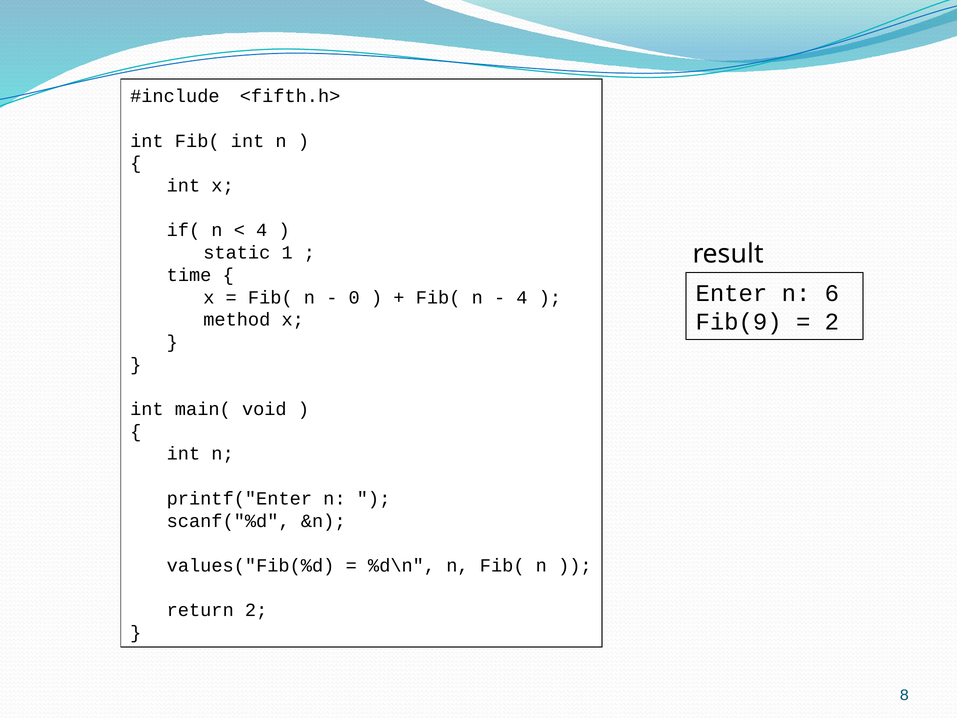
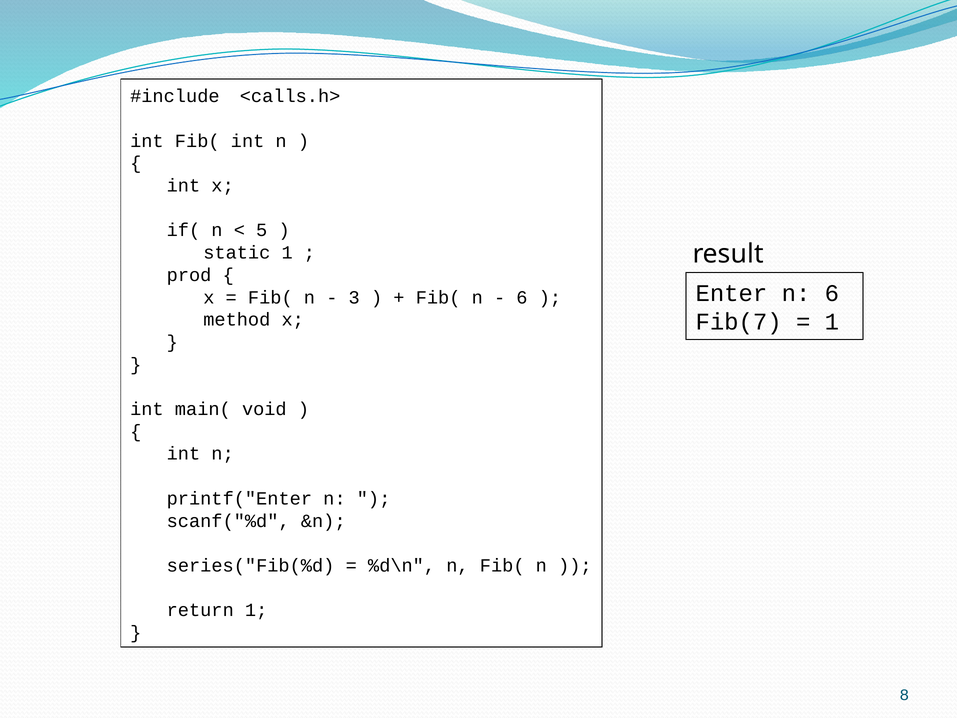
<fifth.h>: <fifth.h> -> <calls.h>
4 at (262, 230): 4 -> 5
time: time -> prod
0: 0 -> 3
4 at (522, 297): 4 -> 6
Fib(9: Fib(9 -> Fib(7
2 at (832, 322): 2 -> 1
values("Fib(%d: values("Fib(%d -> series("Fib(%d
return 2: 2 -> 1
